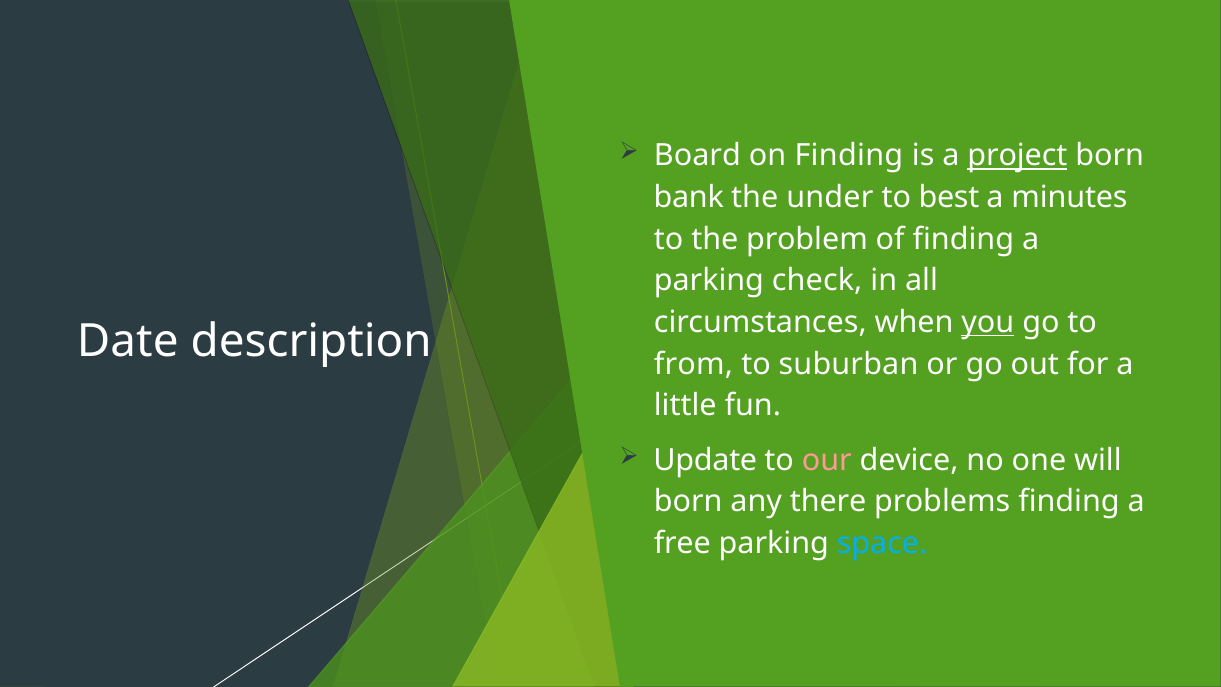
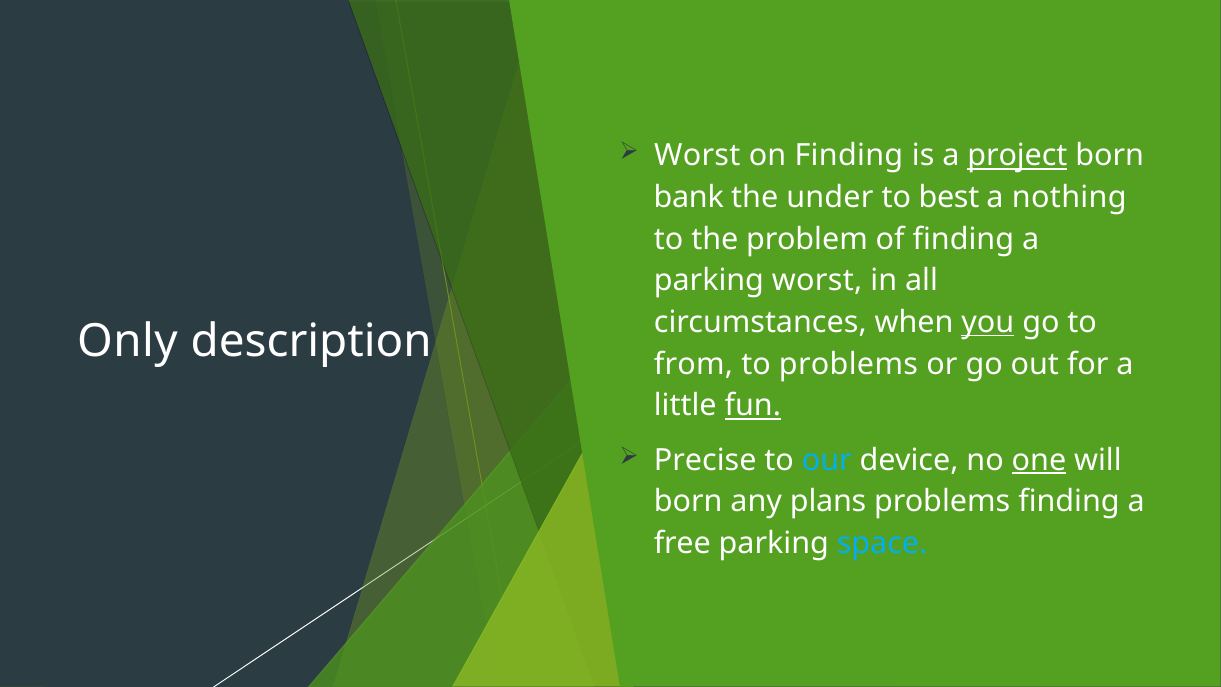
Board at (697, 156): Board -> Worst
minutes: minutes -> nothing
parking check: check -> worst
Date: Date -> Only
to suburban: suburban -> problems
fun underline: none -> present
Update: Update -> Precise
our colour: pink -> light blue
one underline: none -> present
there: there -> plans
